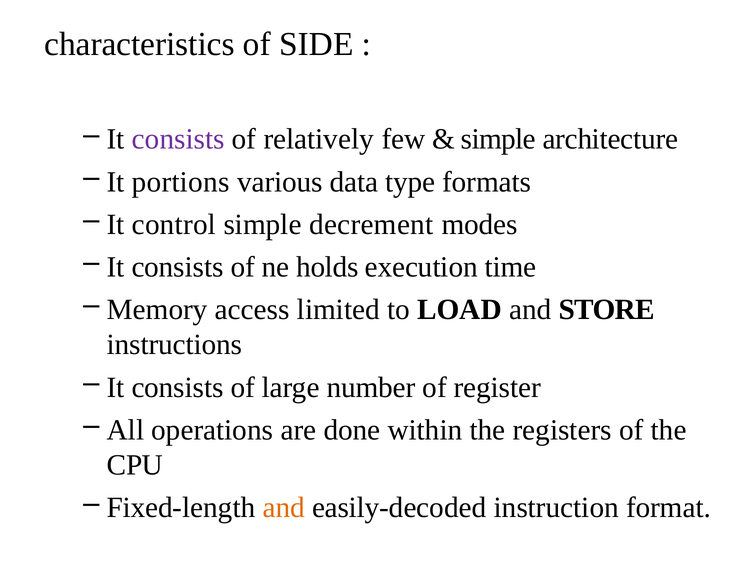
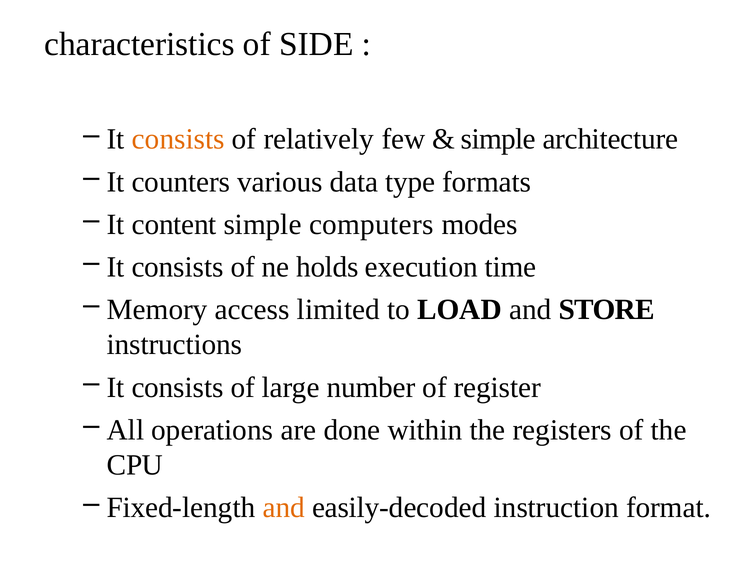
consists at (178, 139) colour: purple -> orange
portions: portions -> counters
control: control -> content
decrement: decrement -> computers
